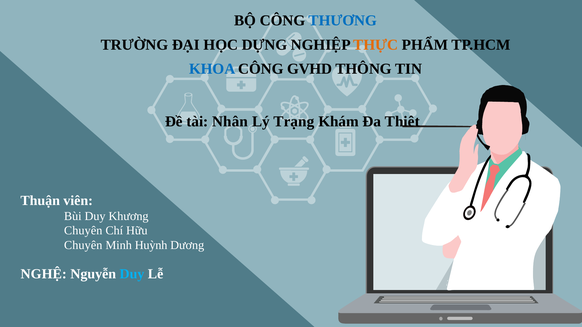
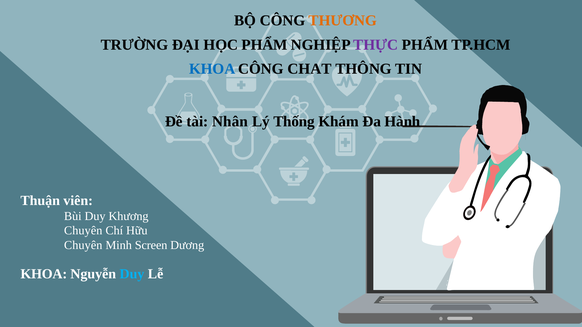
THƯƠNG colour: blue -> orange
HỌC DỰNG: DỰNG -> PHẨM
THỰC colour: orange -> purple
GVHD: GVHD -> CHAT
Trạng: Trạng -> Thống
Thiêt: Thiêt -> Hành
Huỳnh: Huỳnh -> Screen
NGHỆ at (44, 274): NGHỆ -> KHOA
